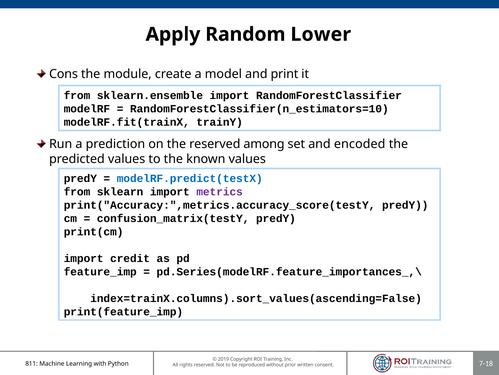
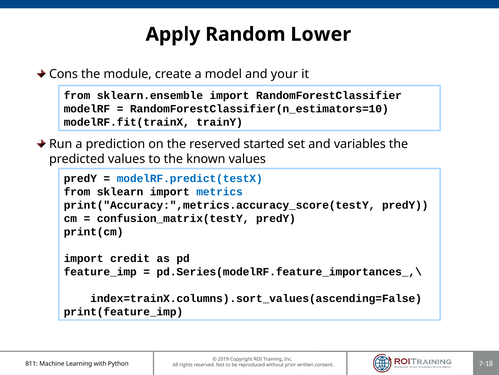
print: print -> your
among: among -> started
encoded: encoded -> variables
metrics colour: purple -> blue
